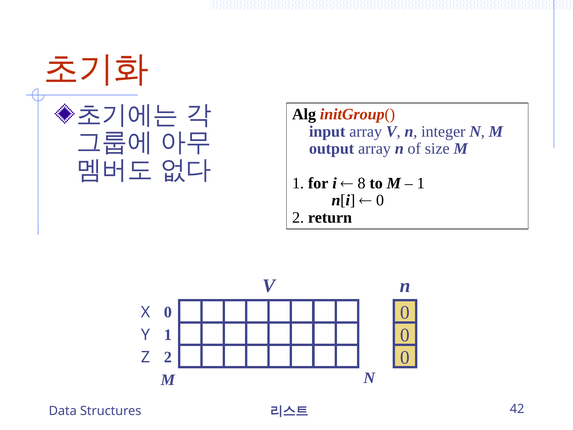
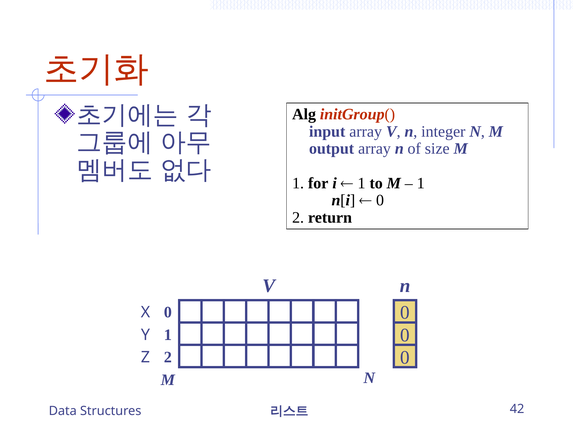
8 at (361, 183): 8 -> 1
